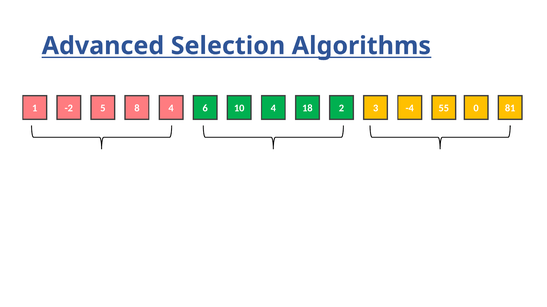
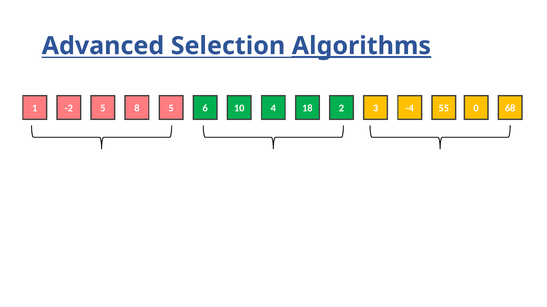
Algorithms underline: none -> present
8 4: 4 -> 5
81: 81 -> 68
